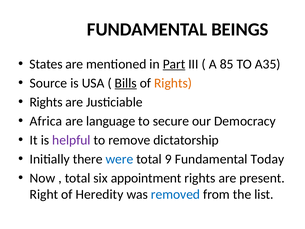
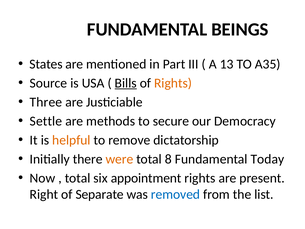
Part underline: present -> none
85: 85 -> 13
Rights at (46, 102): Rights -> Three
Africa: Africa -> Settle
language: language -> methods
helpful colour: purple -> orange
were colour: blue -> orange
9: 9 -> 8
Heredity: Heredity -> Separate
